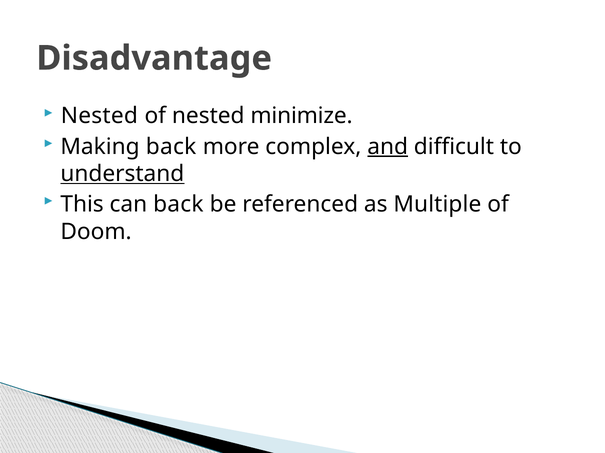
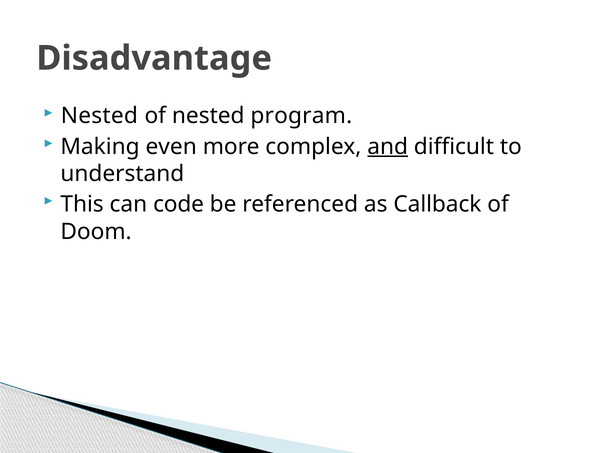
minimize: minimize -> program
Making back: back -> even
understand underline: present -> none
can back: back -> code
Multiple: Multiple -> Callback
